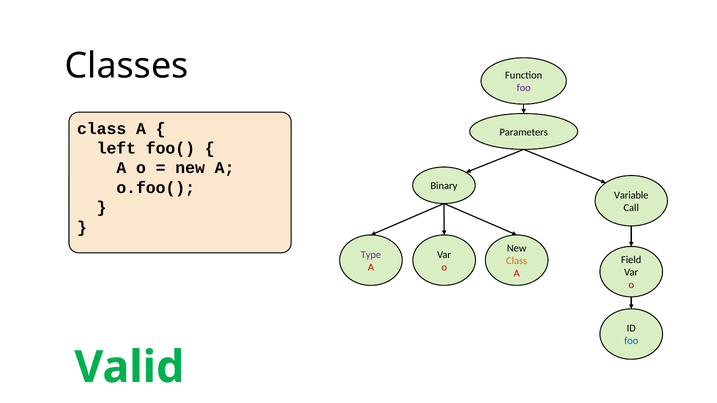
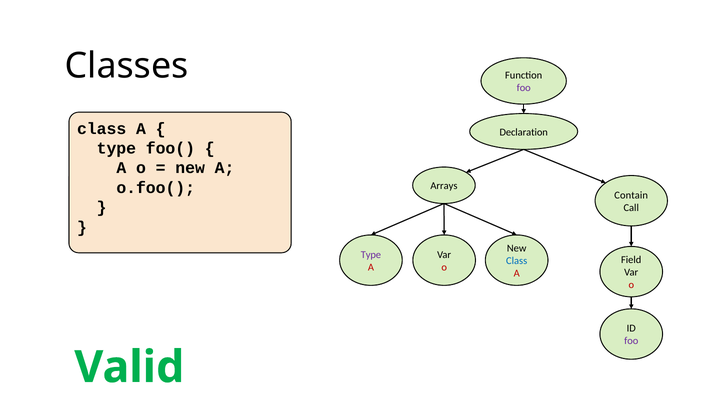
Parameters: Parameters -> Declaration
left at (116, 148): left -> type
Binary: Binary -> Arrays
Variable: Variable -> Contain
Class at (517, 261) colour: orange -> blue
foo at (631, 341) colour: blue -> purple
